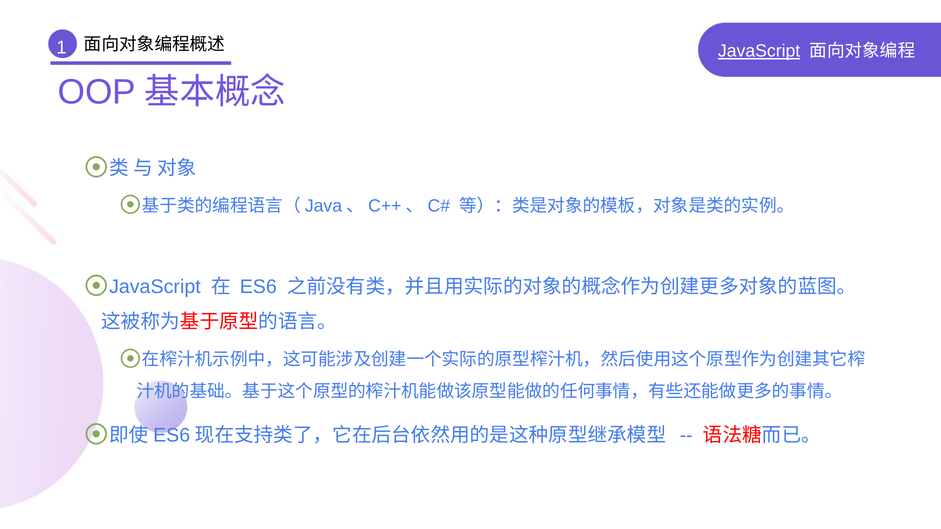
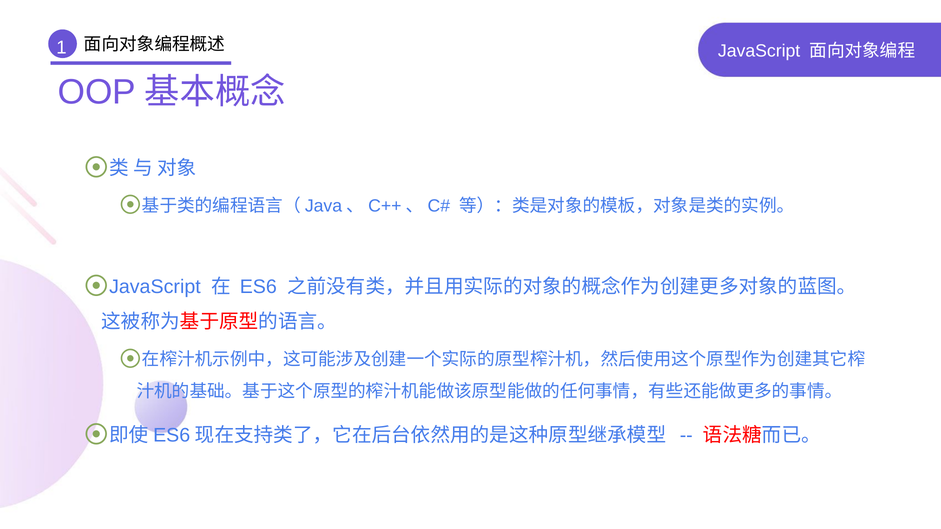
JavaScript at (759, 51) underline: present -> none
